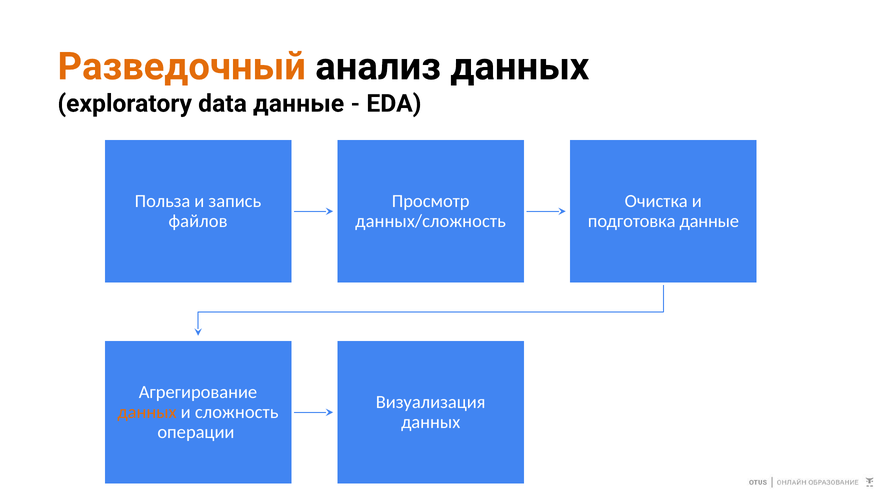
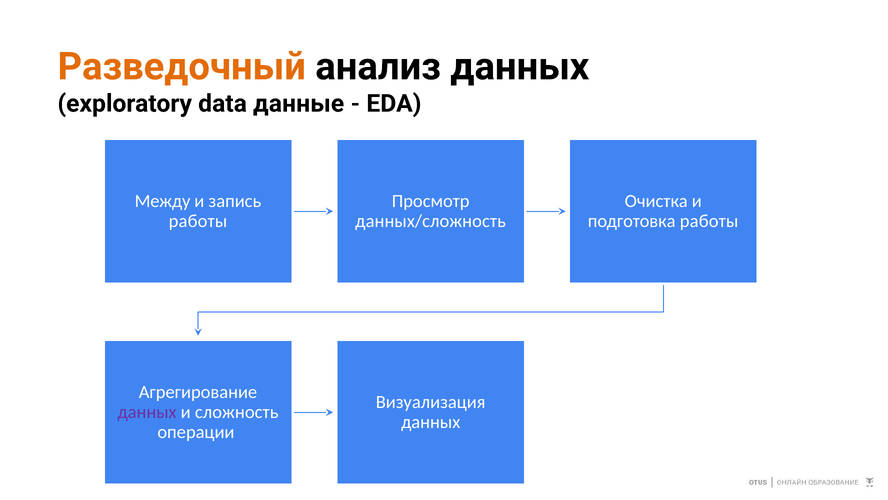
Польза: Польза -> Между
файлов at (198, 221): файлов -> работы
подготовка данные: данные -> работы
данных at (147, 412) colour: orange -> purple
